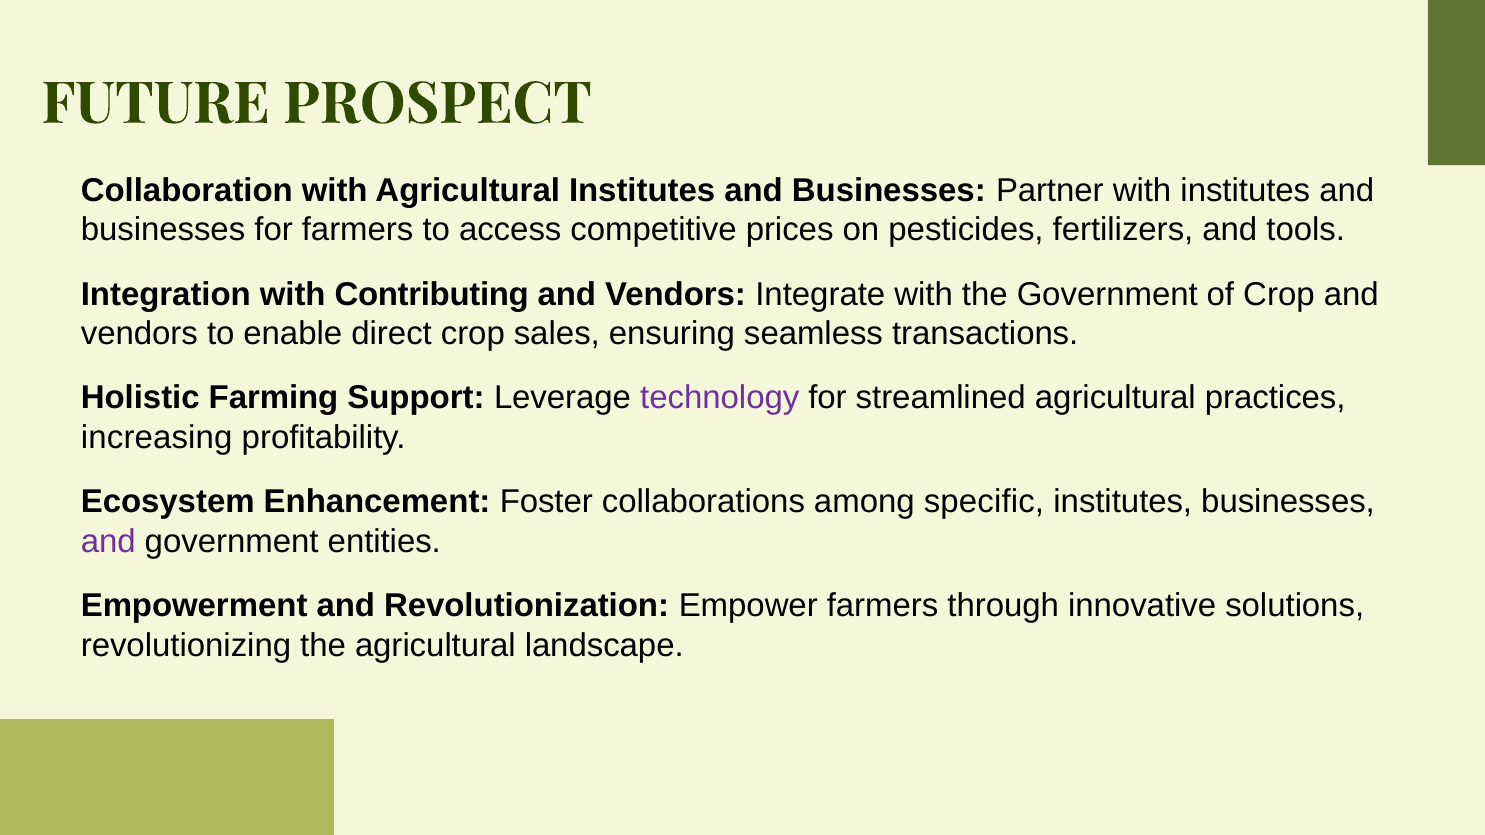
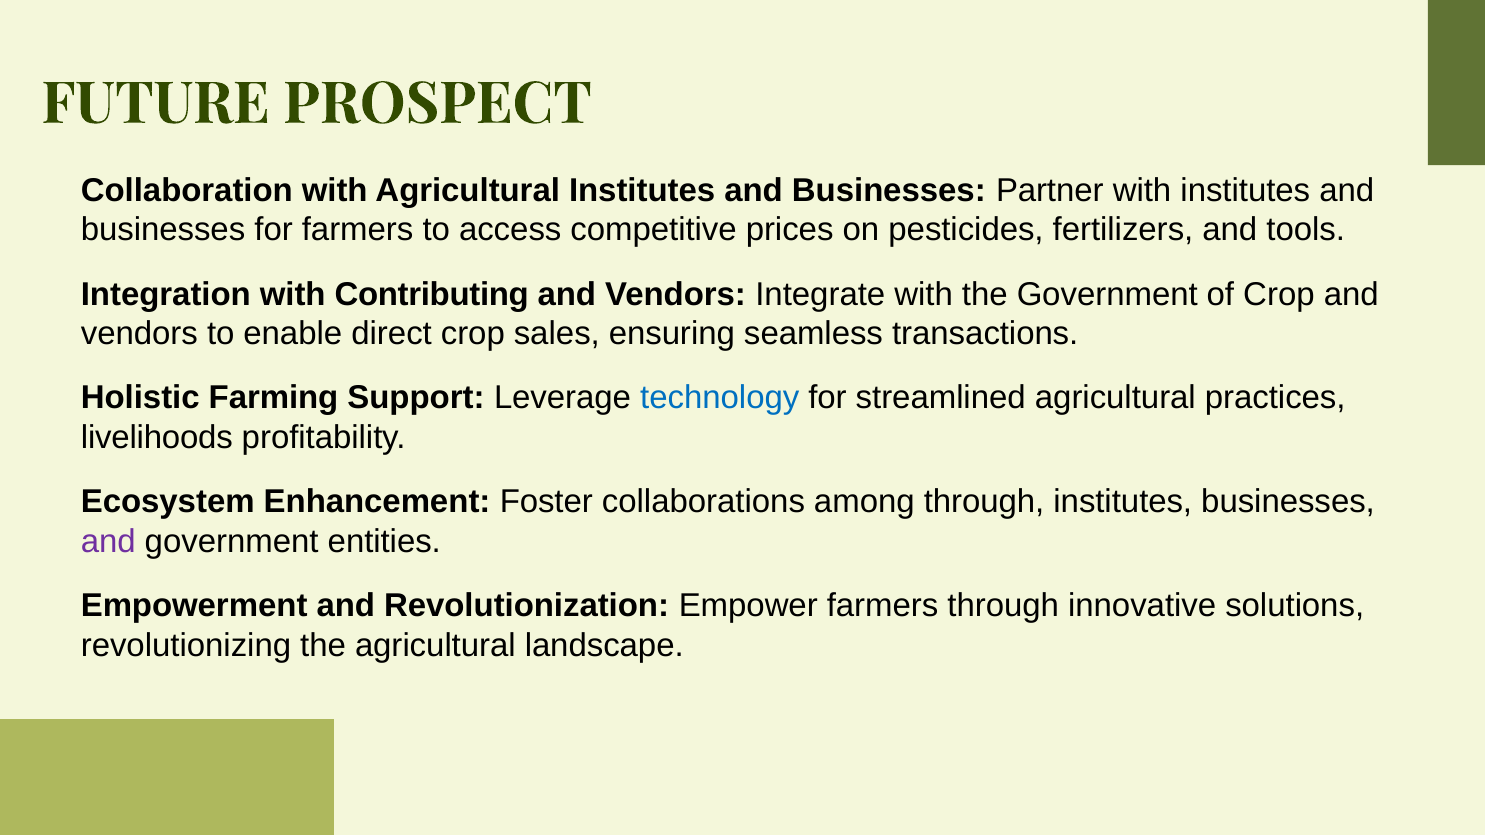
technology colour: purple -> blue
increasing: increasing -> livelihoods
among specific: specific -> through
